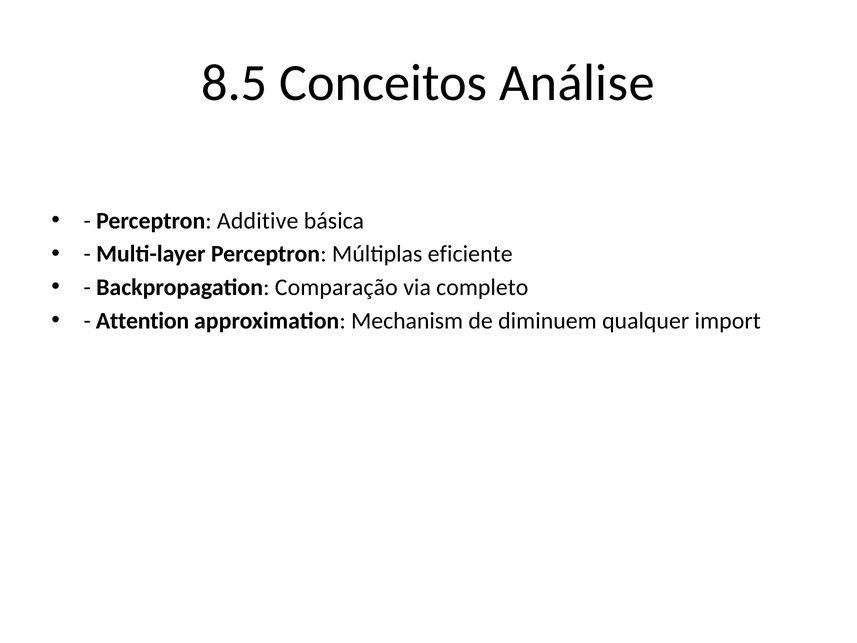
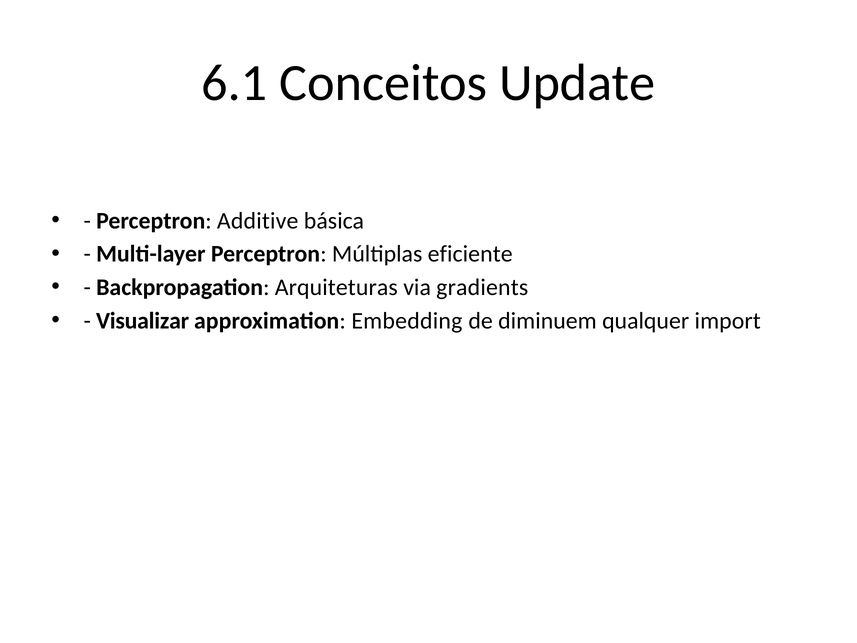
8.5: 8.5 -> 6.1
Análise: Análise -> Update
Comparação: Comparação -> Arquiteturas
completo: completo -> gradients
Attention: Attention -> Visualizar
Mechanism: Mechanism -> Embedding
